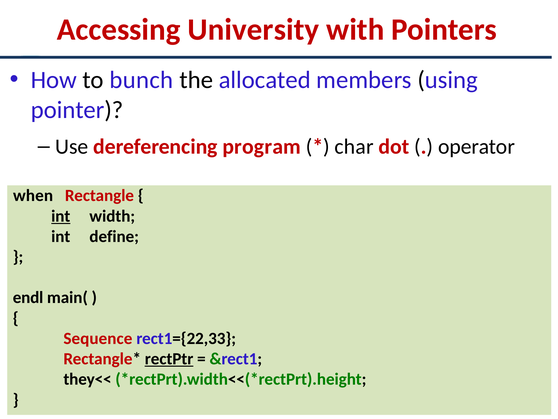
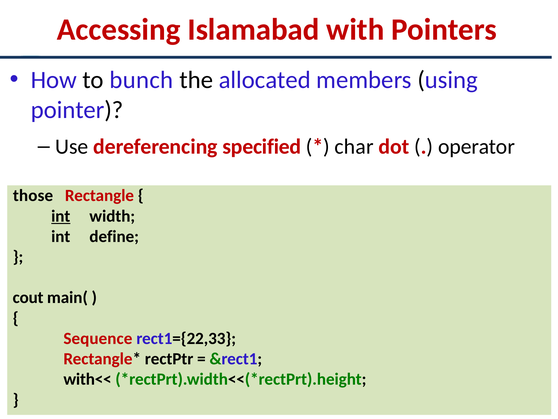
University: University -> Islamabad
program: program -> specified
when: when -> those
endl: endl -> cout
rectPtr underline: present -> none
they<<: they<< -> with<<
